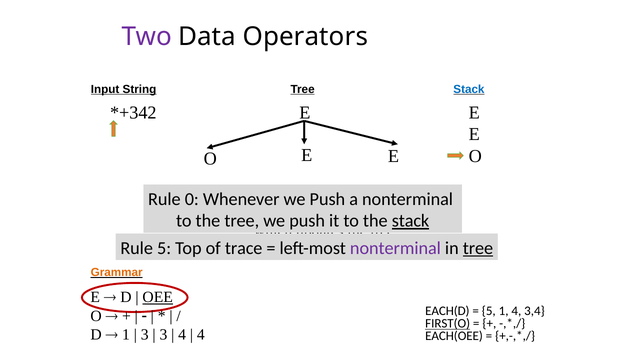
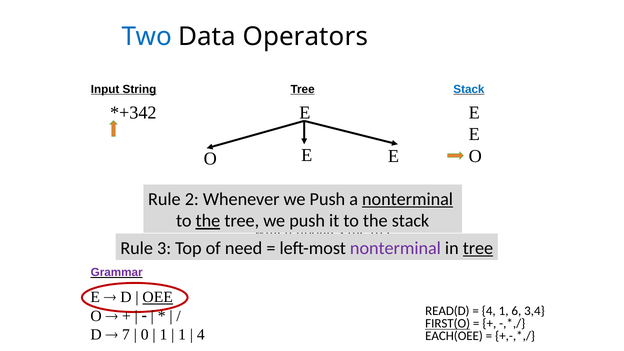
Two colour: purple -> blue
0: 0 -> 2
nonterminal at (408, 199) underline: none -> present
the at (208, 221) underline: none -> present
stack at (411, 221) underline: present -> none
Rule 5: 5 -> 3
trace: trace -> need
Grammar colour: orange -> purple
EACH(D: EACH(D -> READ(D
5 at (489, 311): 5 -> 4
1 4: 4 -> 6
1 at (126, 335): 1 -> 7
3 at (145, 335): 3 -> 0
3 at (163, 335): 3 -> 1
4 at (182, 335): 4 -> 1
